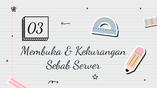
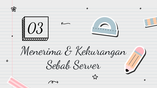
Membuka: Membuka -> Menerima
